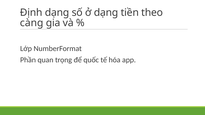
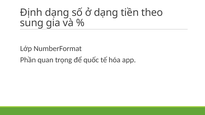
càng: càng -> sung
